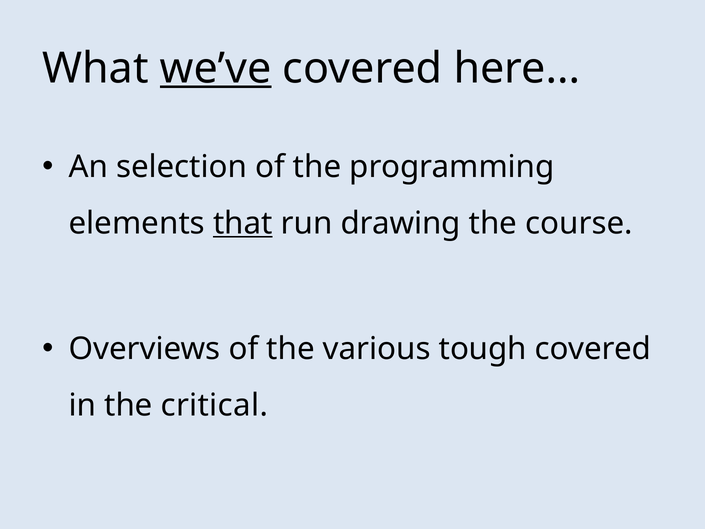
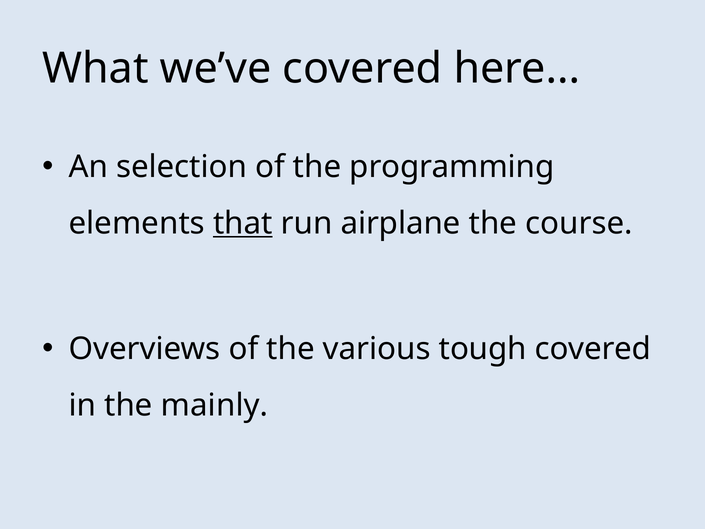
we’ve underline: present -> none
drawing: drawing -> airplane
critical: critical -> mainly
